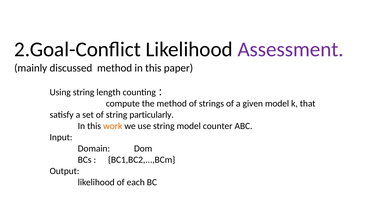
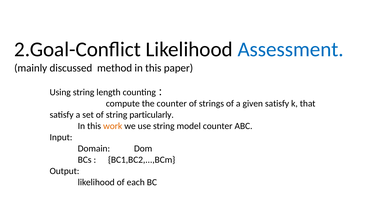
Assessment colour: purple -> blue
the method: method -> counter
given model: model -> satisfy
